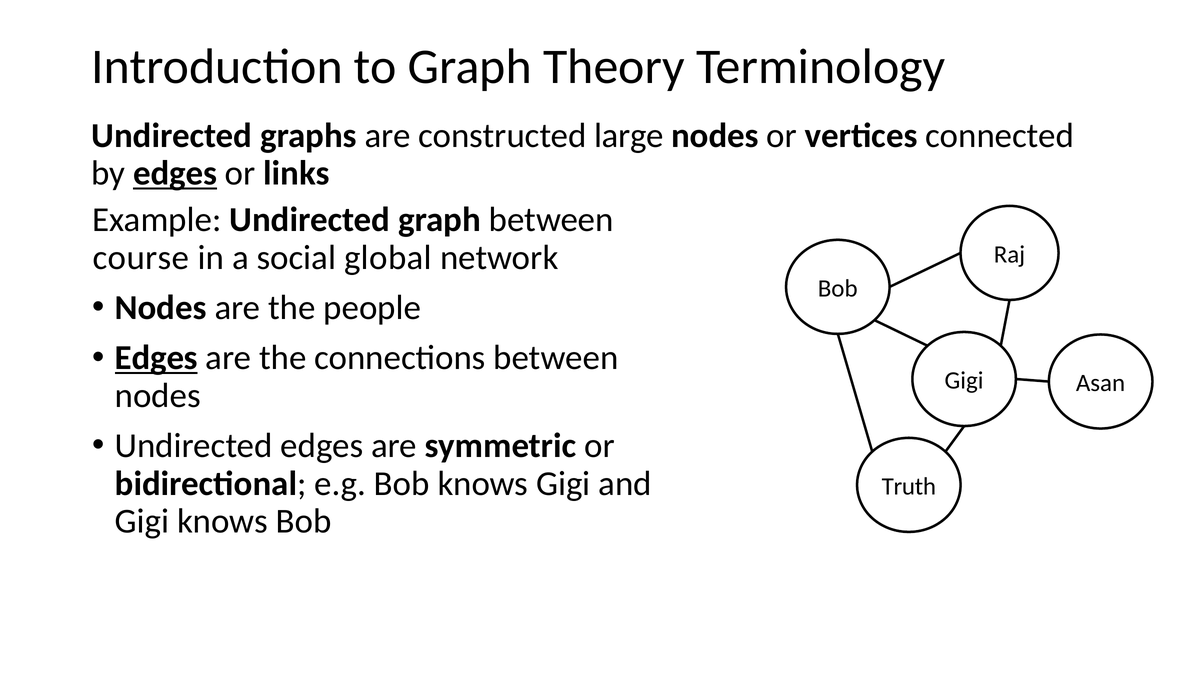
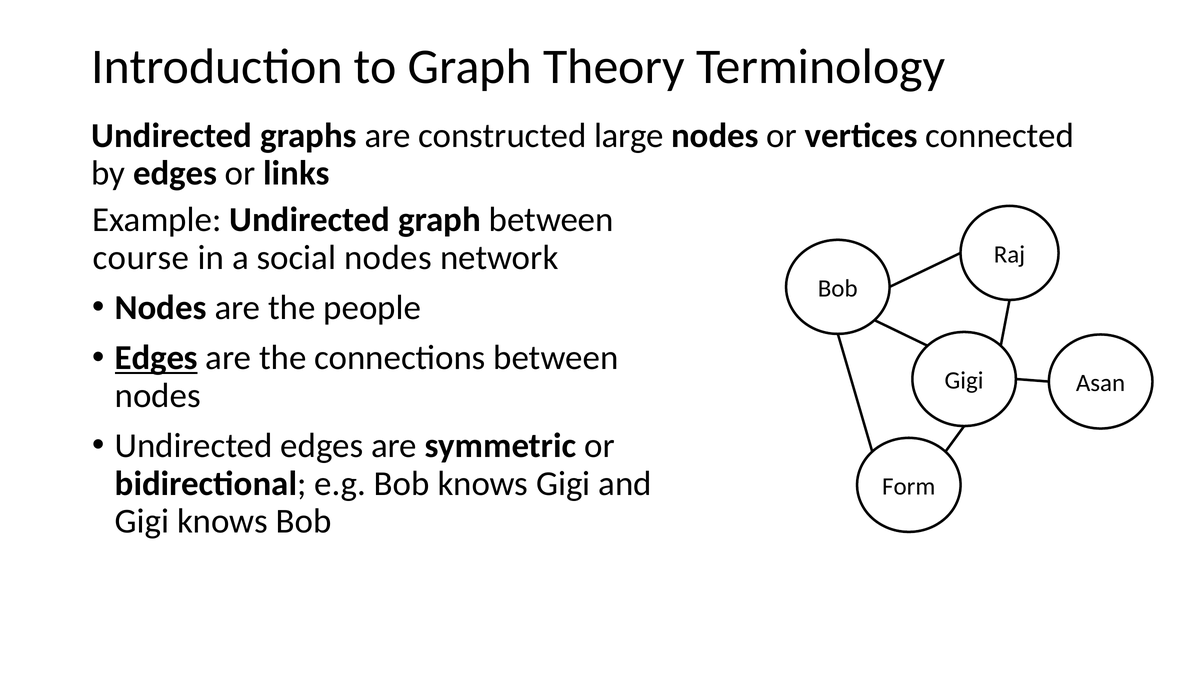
edges at (175, 173) underline: present -> none
social global: global -> nodes
Truth: Truth -> Form
